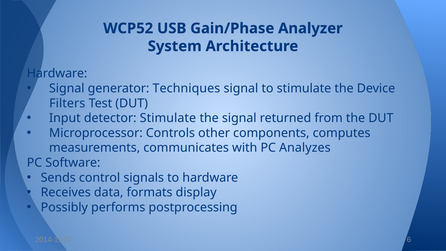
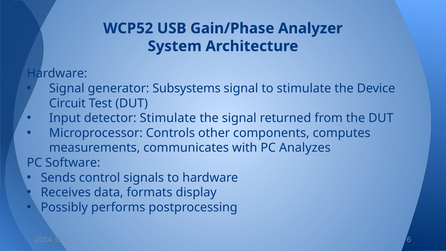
Techniques: Techniques -> Subsystems
Filters: Filters -> Circuit
